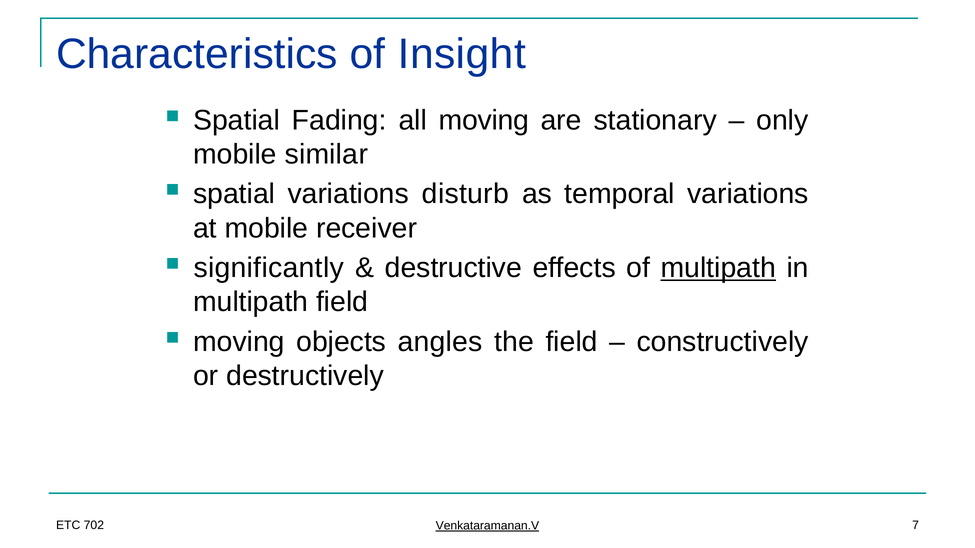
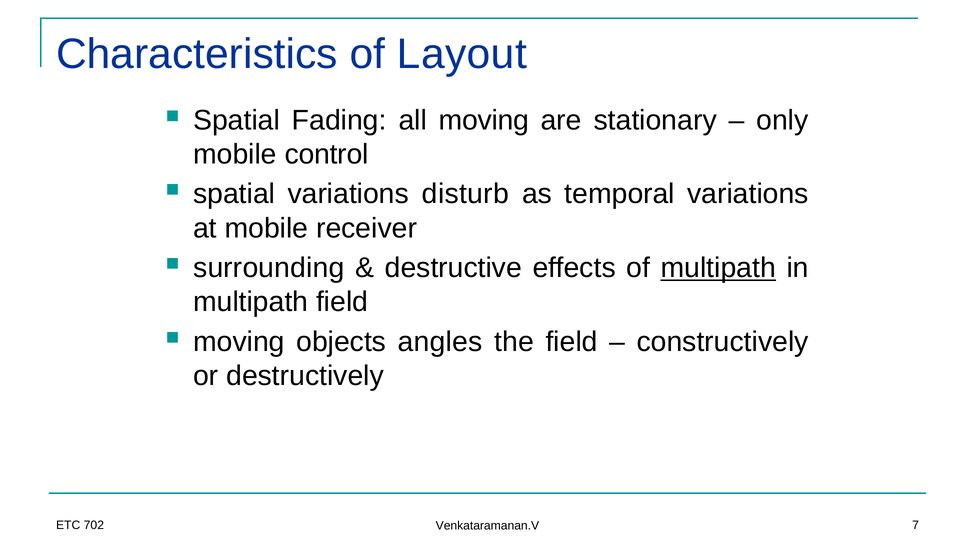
Insight: Insight -> Layout
similar: similar -> control
significantly: significantly -> surrounding
Venkataramanan.V underline: present -> none
